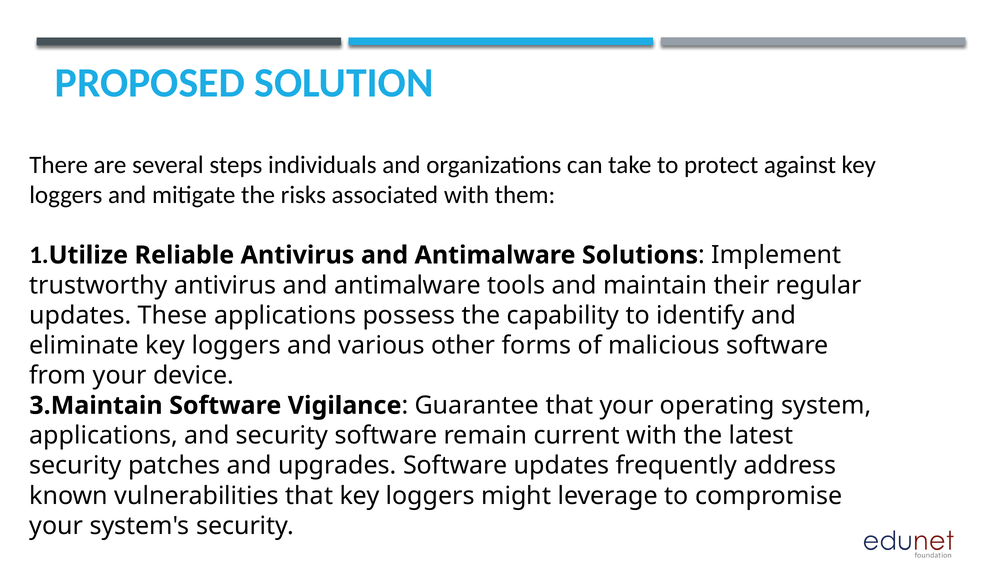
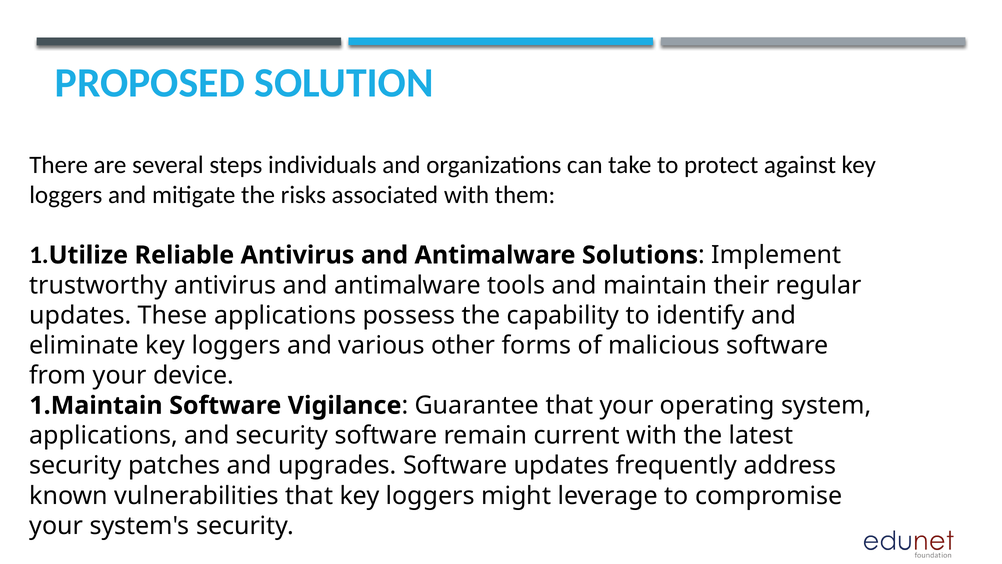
3.Maintain: 3.Maintain -> 1.Maintain
